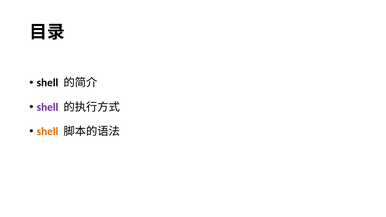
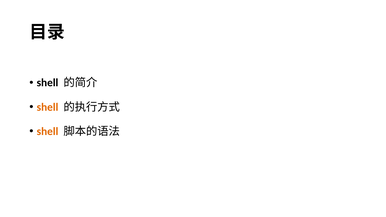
shell at (47, 107) colour: purple -> orange
